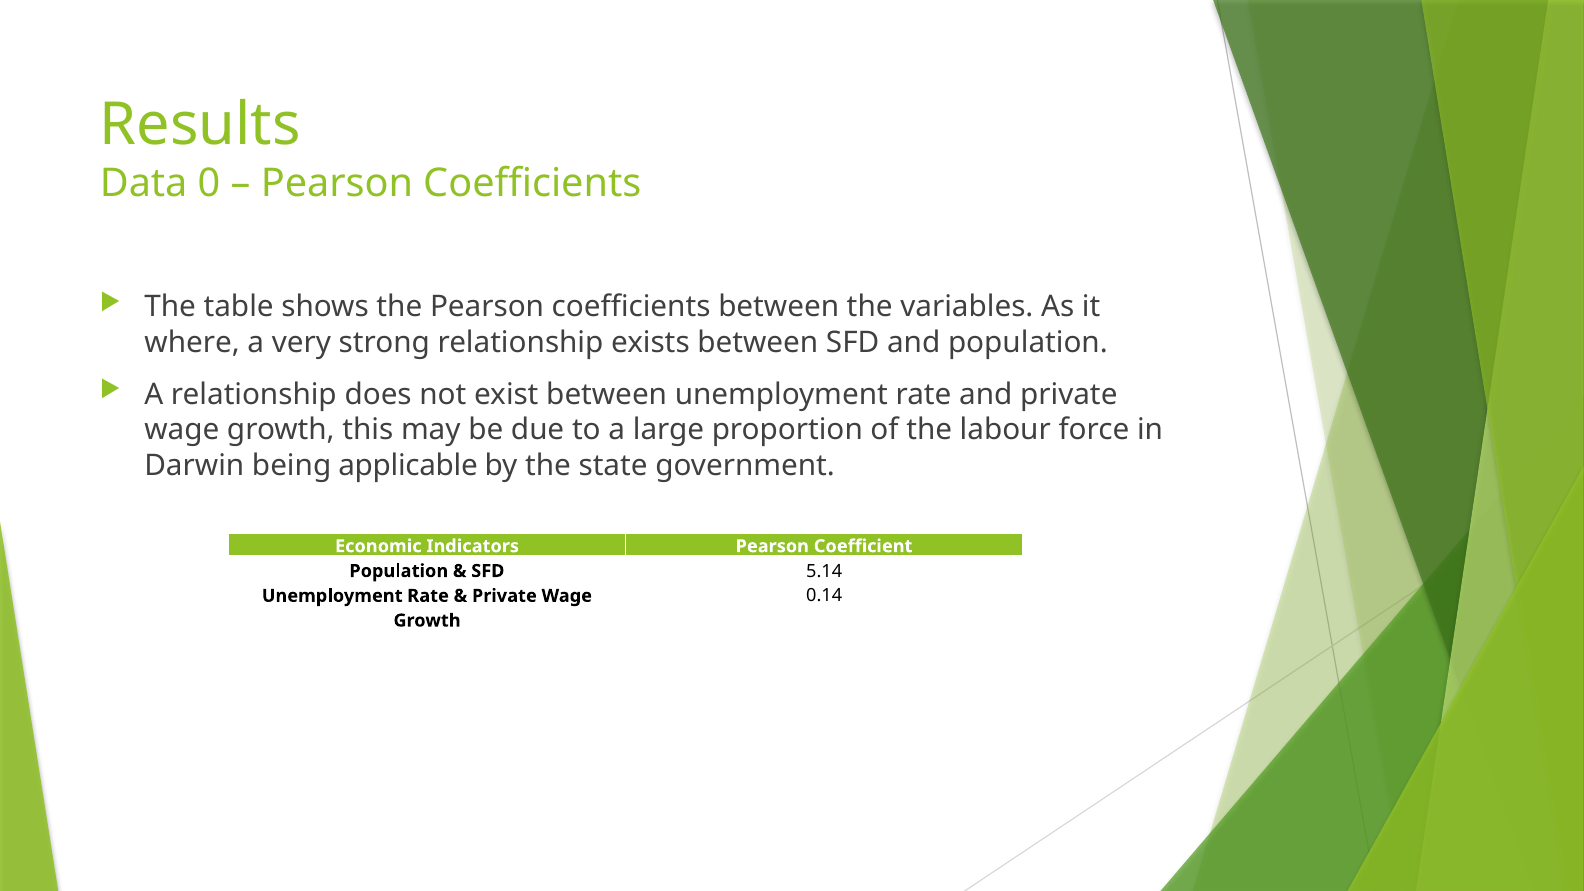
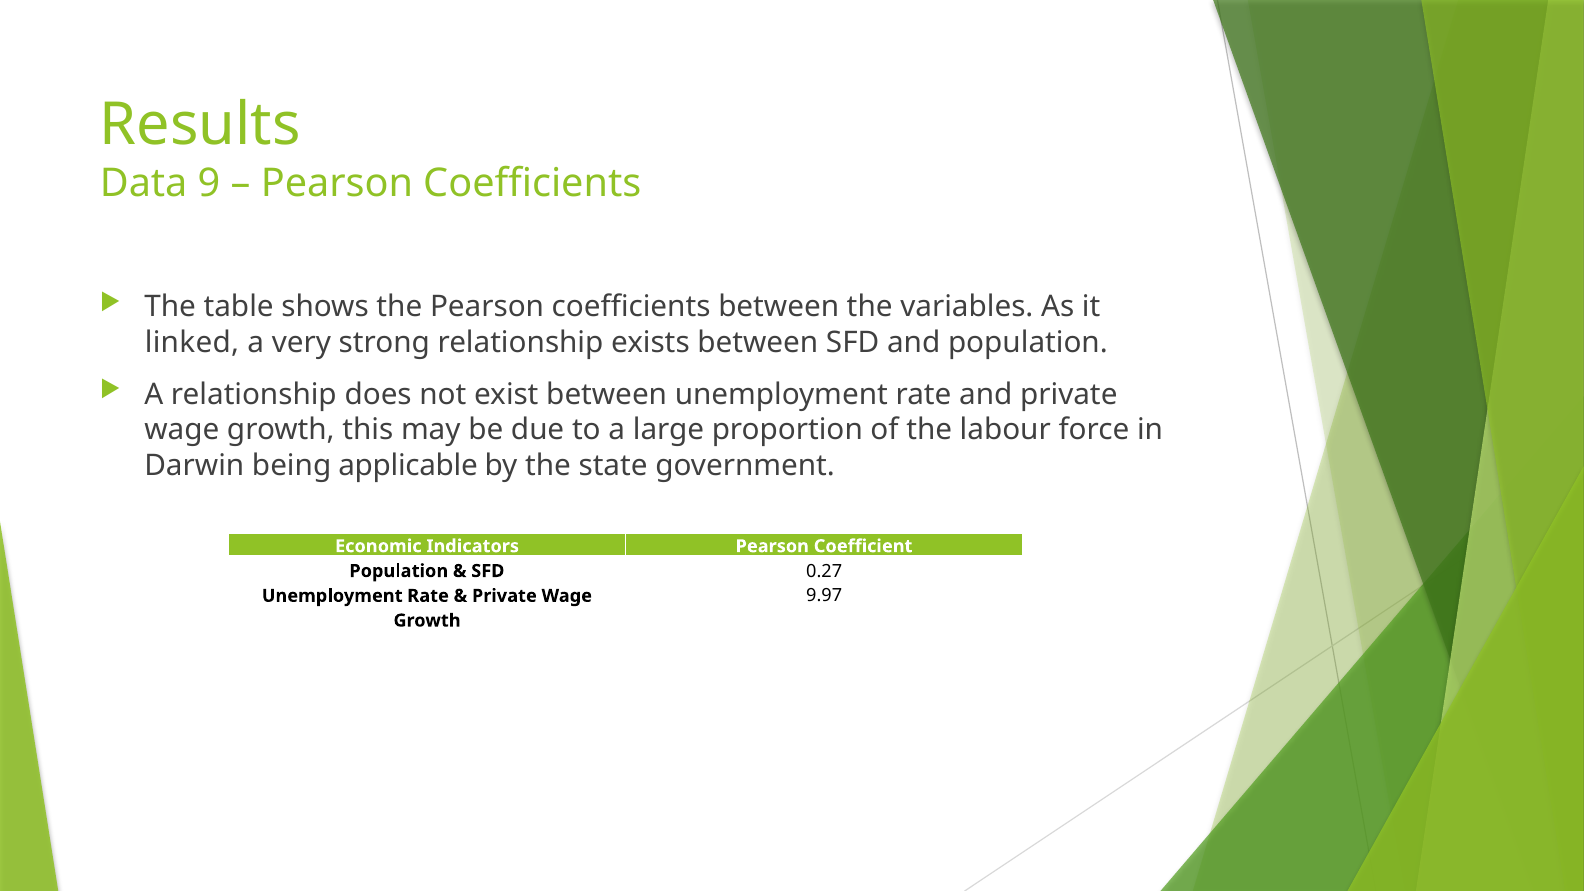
0: 0 -> 9
where: where -> linked
5.14: 5.14 -> 0.27
0.14: 0.14 -> 9.97
